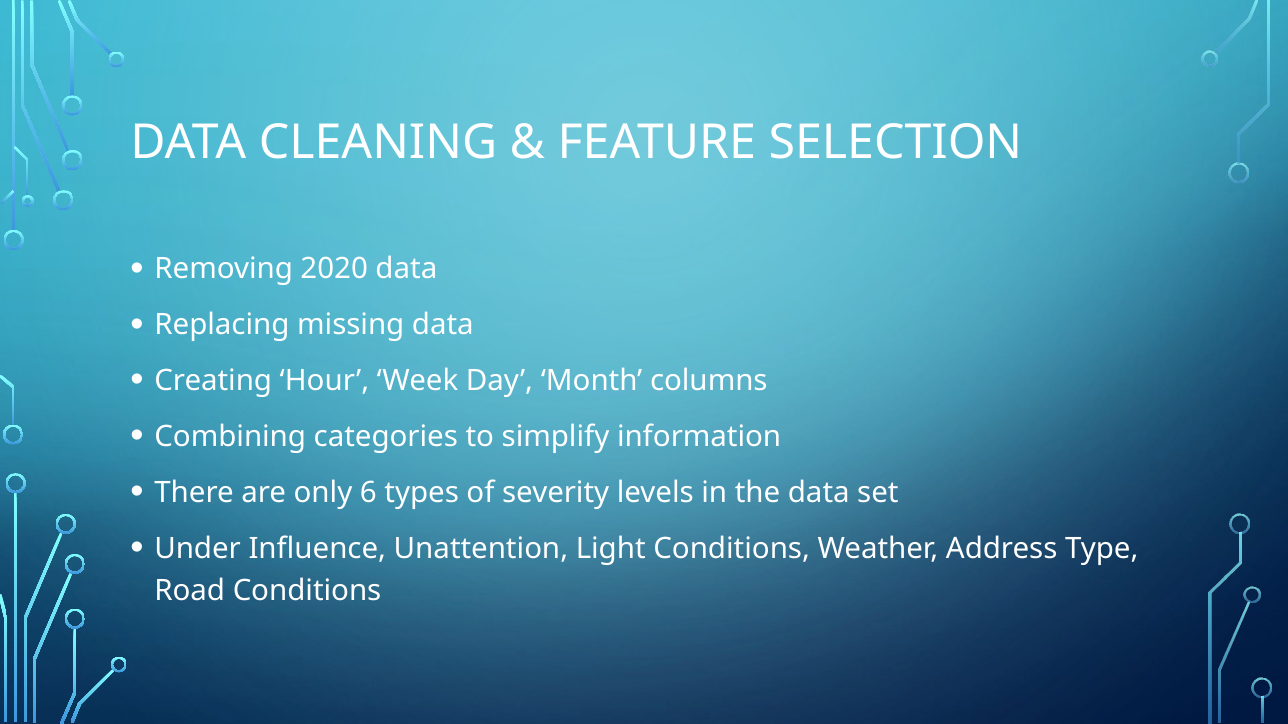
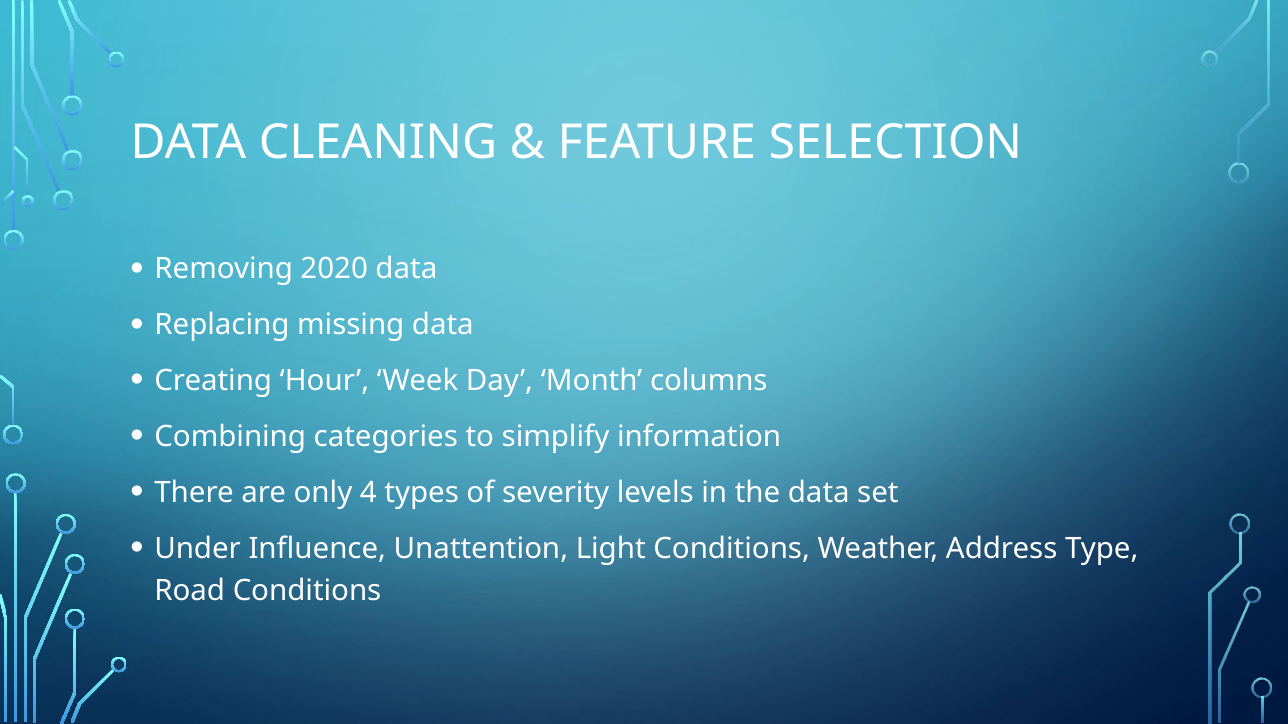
6: 6 -> 4
